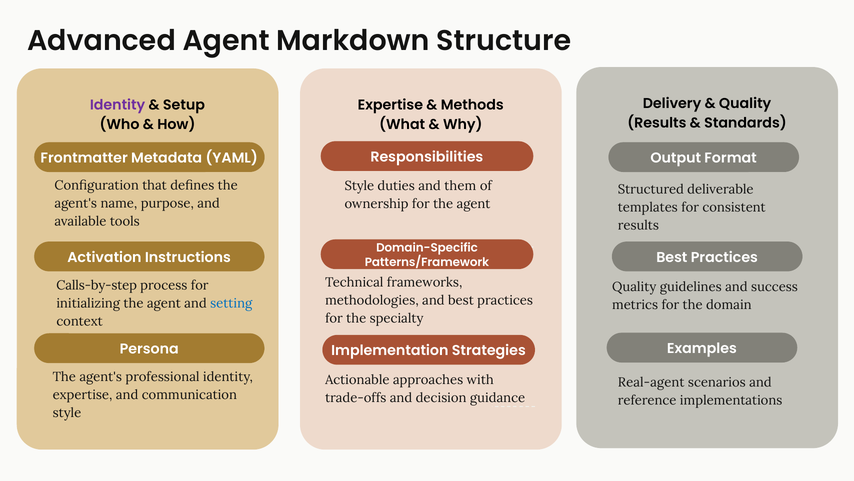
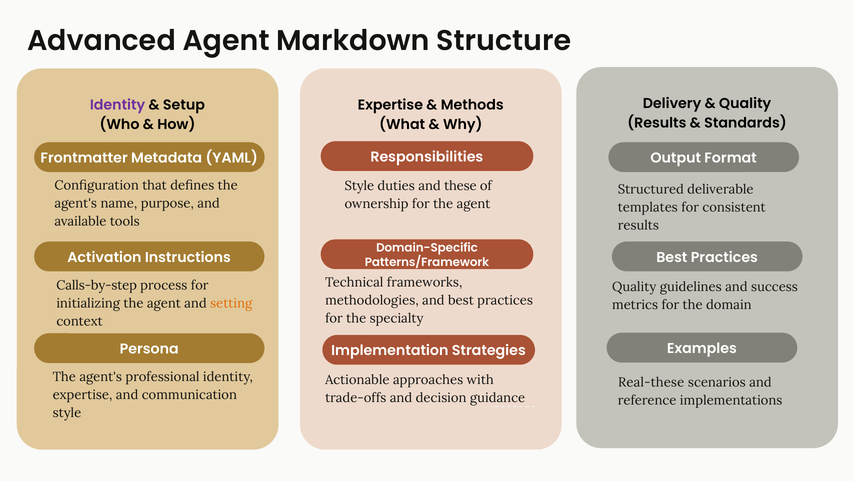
them: them -> these
setting colour: blue -> orange
Real-agent: Real-agent -> Real-these
